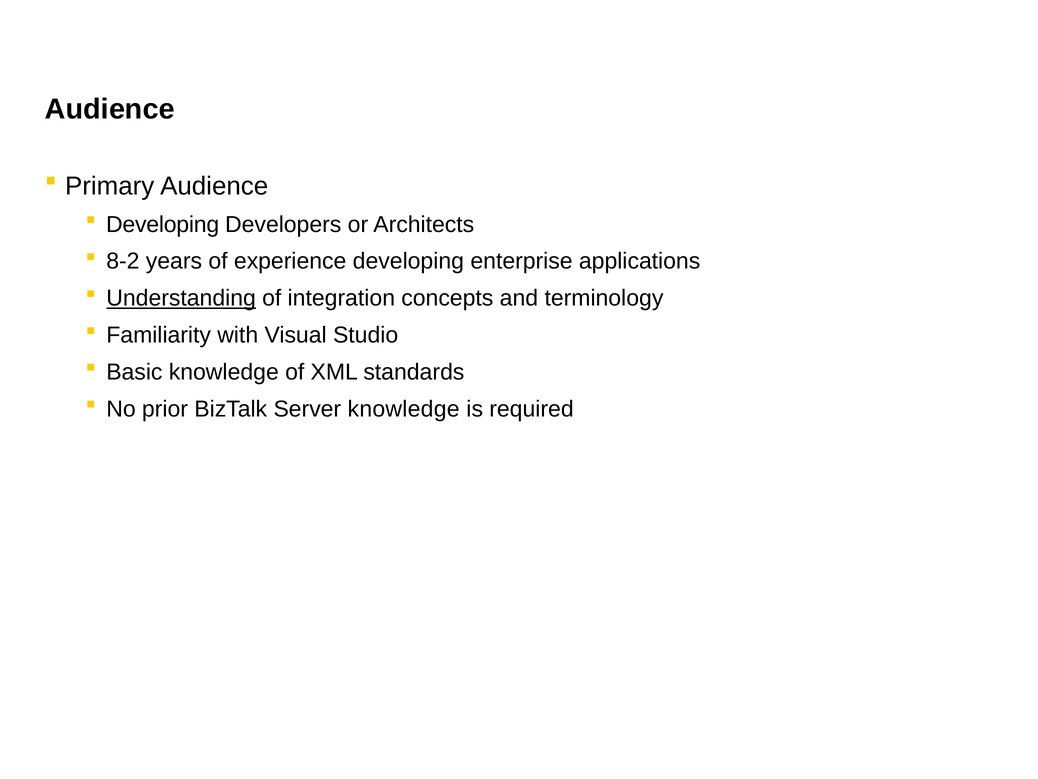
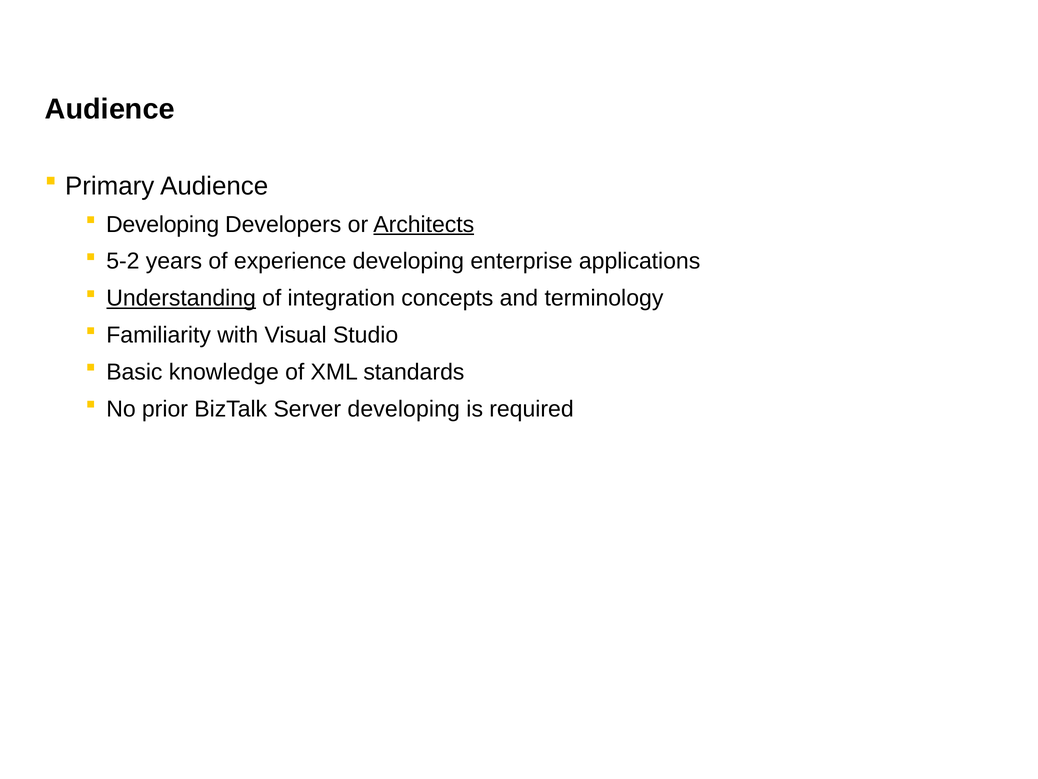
Architects underline: none -> present
8-2: 8-2 -> 5-2
Server knowledge: knowledge -> developing
